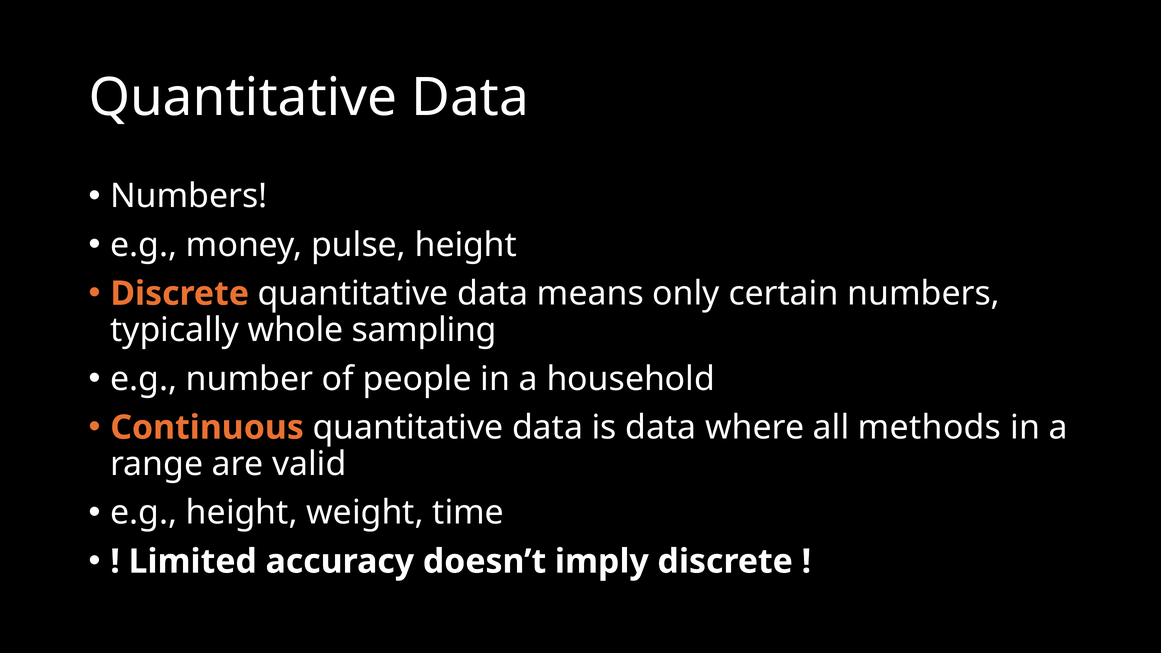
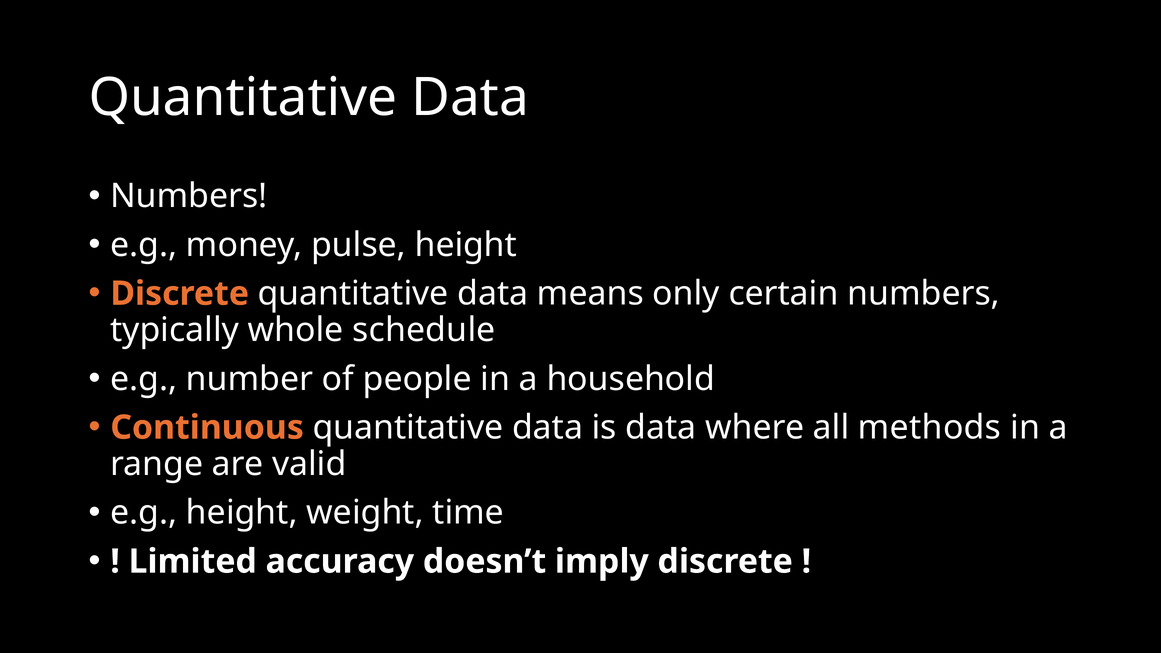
sampling: sampling -> schedule
